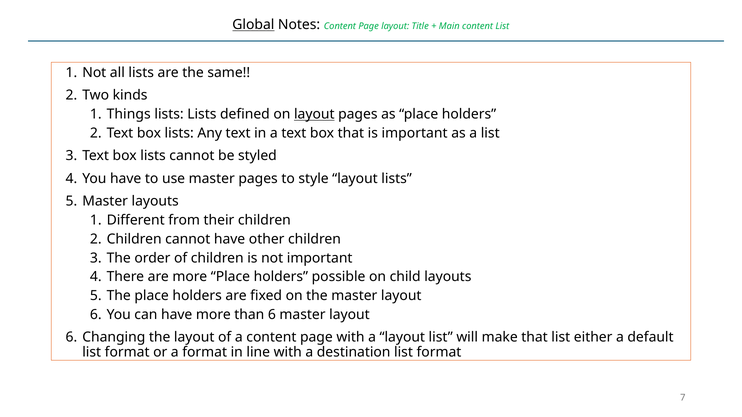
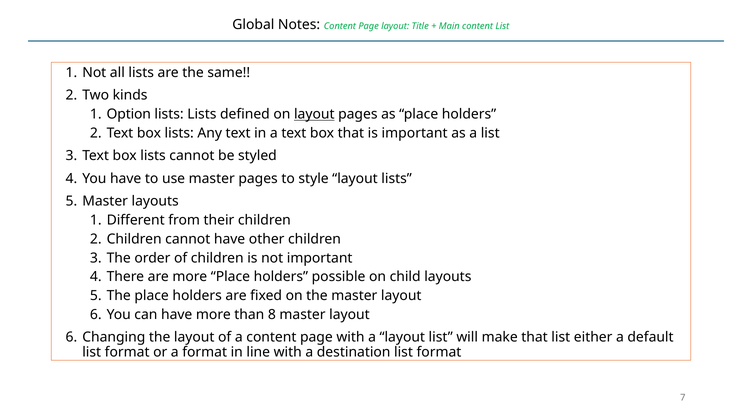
Global underline: present -> none
Things: Things -> Option
than 6: 6 -> 8
